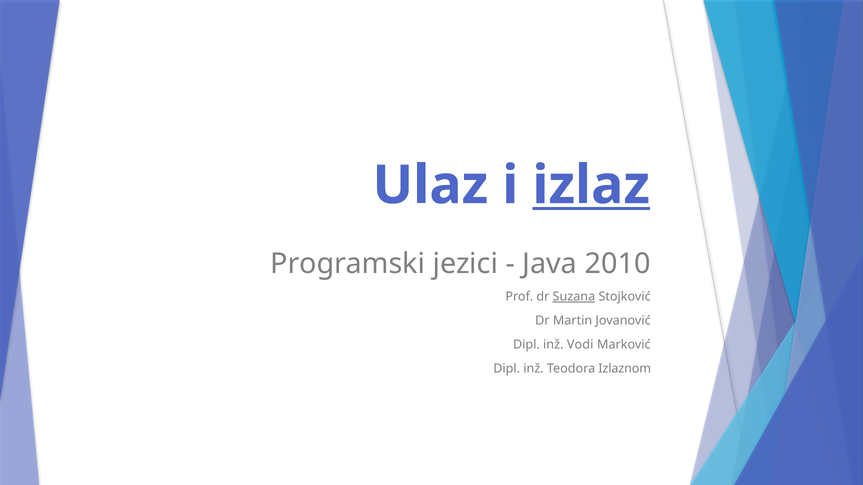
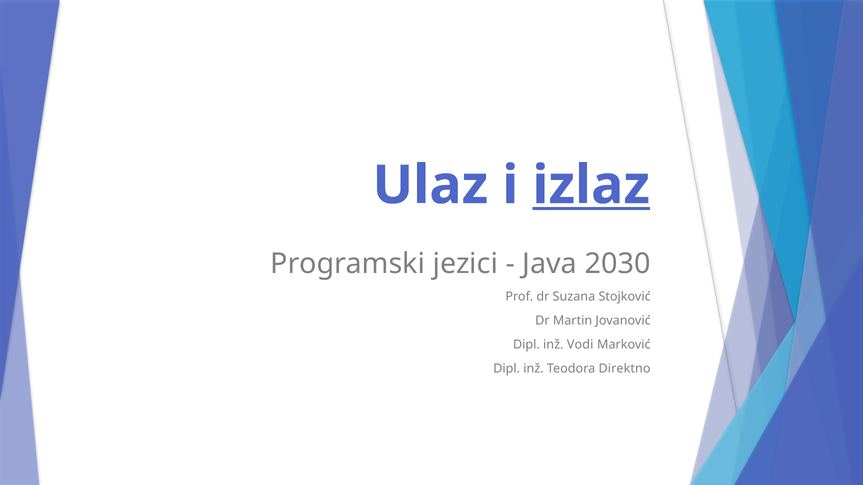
2010: 2010 -> 2030
Suzana underline: present -> none
Izlaznom: Izlaznom -> Direktno
